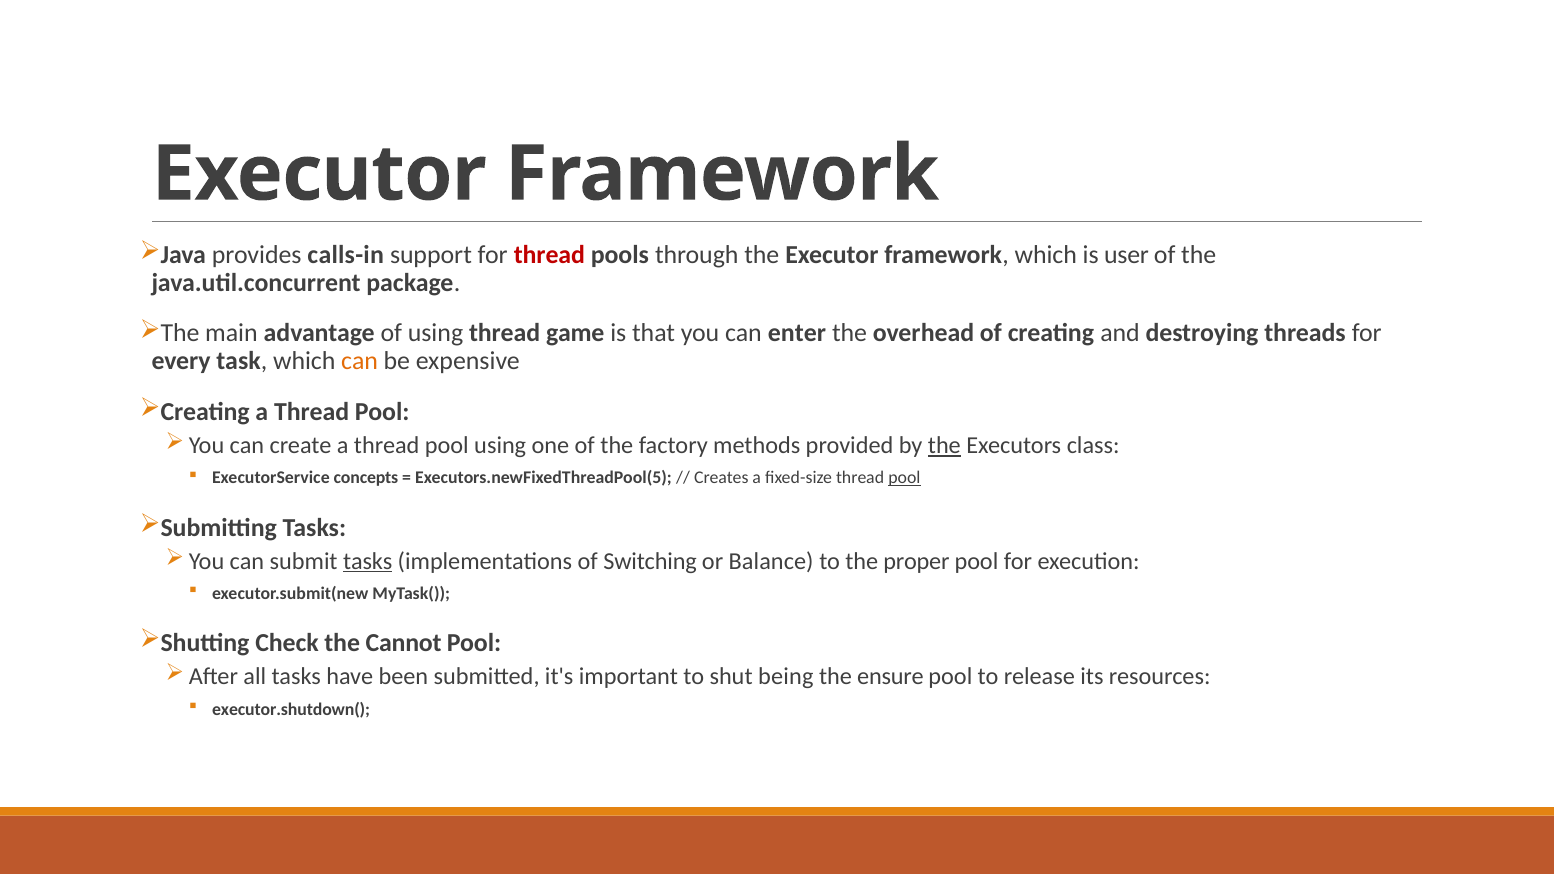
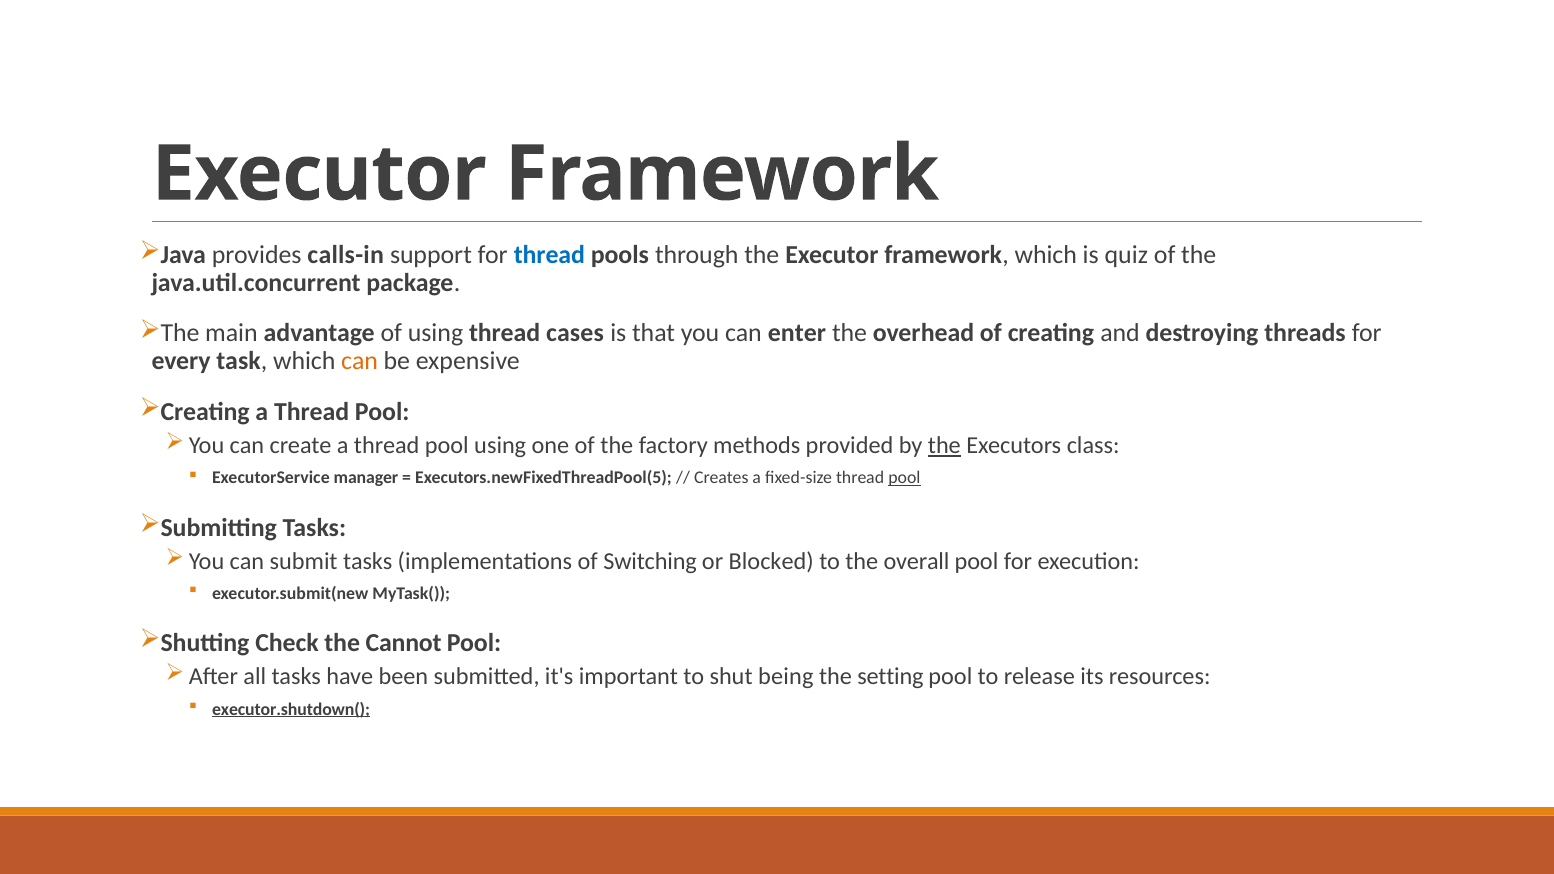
thread at (549, 255) colour: red -> blue
user: user -> quiz
game: game -> cases
concepts: concepts -> manager
tasks at (368, 561) underline: present -> none
Balance: Balance -> Blocked
proper: proper -> overall
ensure: ensure -> setting
executor.shutdown( underline: none -> present
